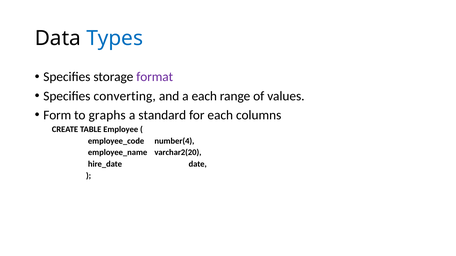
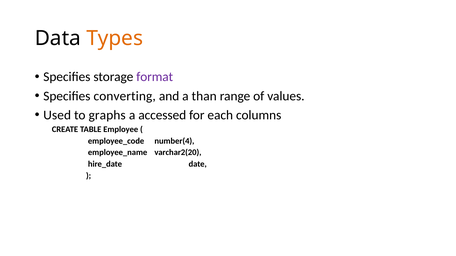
Types colour: blue -> orange
a each: each -> than
Form: Form -> Used
standard: standard -> accessed
